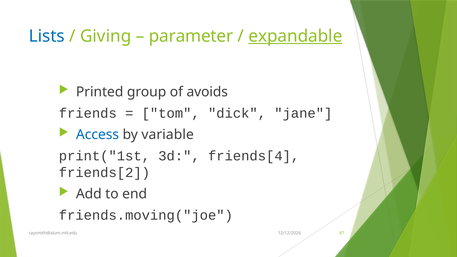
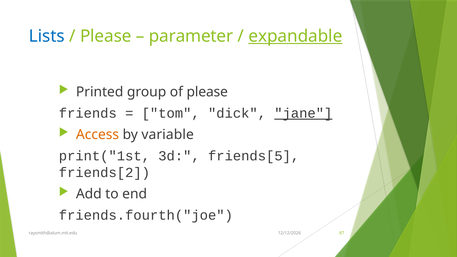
Giving at (106, 36): Giving -> Please
of avoids: avoids -> please
jane underline: none -> present
Access colour: blue -> orange
friends[4: friends[4 -> friends[5
friends.moving("joe: friends.moving("joe -> friends.fourth("joe
